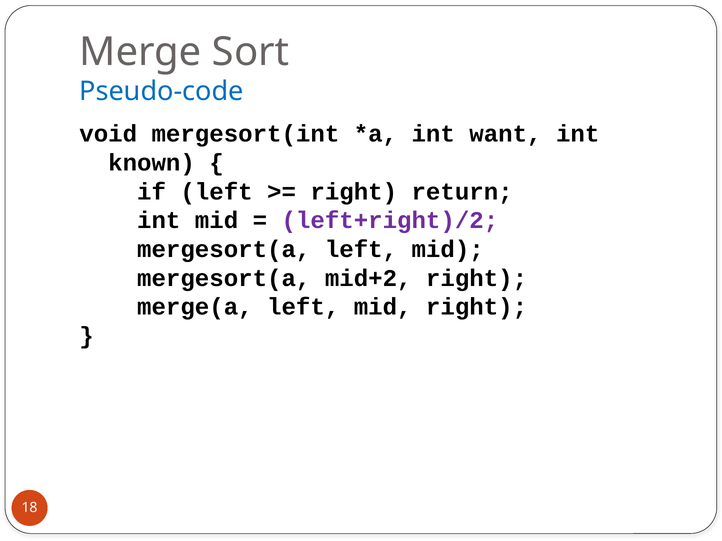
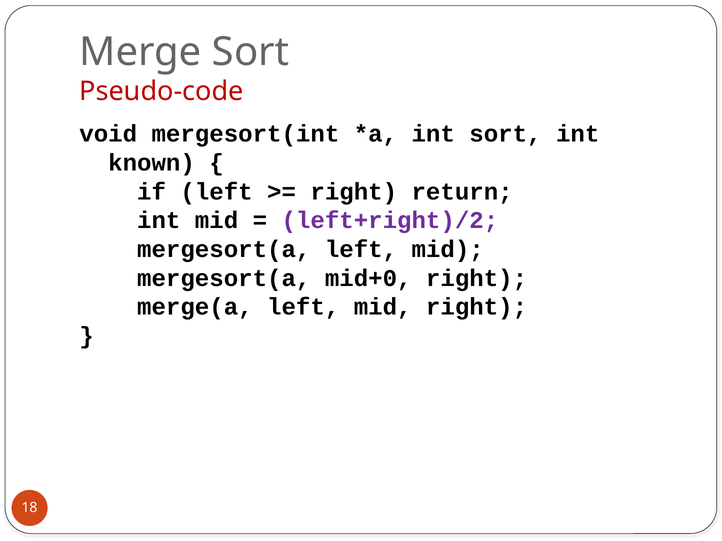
Pseudo-code colour: blue -> red
int want: want -> sort
mid+2: mid+2 -> mid+0
